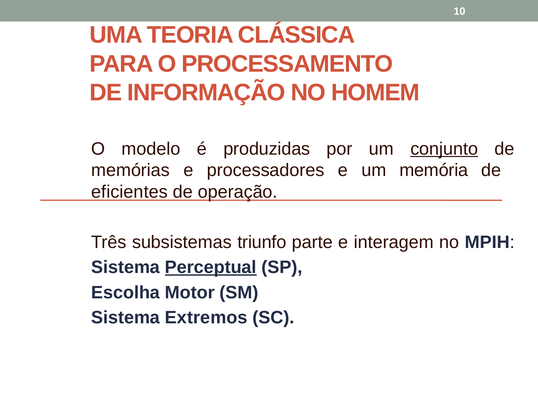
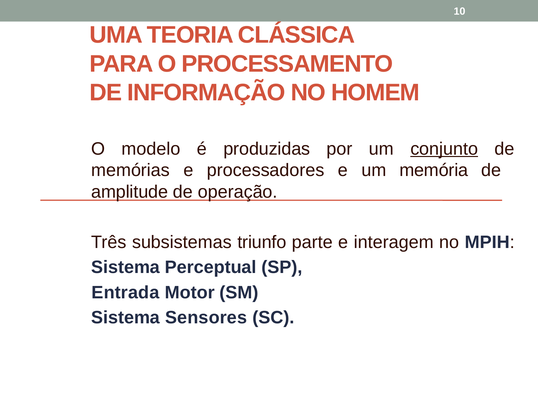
eficientes: eficientes -> amplitude
Perceptual underline: present -> none
Escolha: Escolha -> Entrada
Extremos: Extremos -> Sensores
